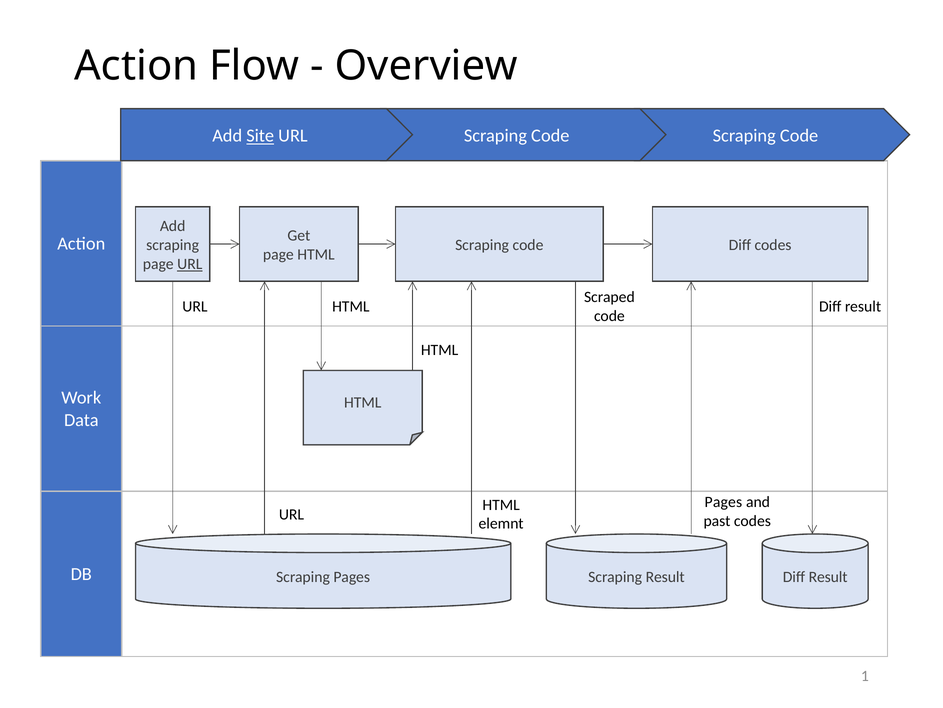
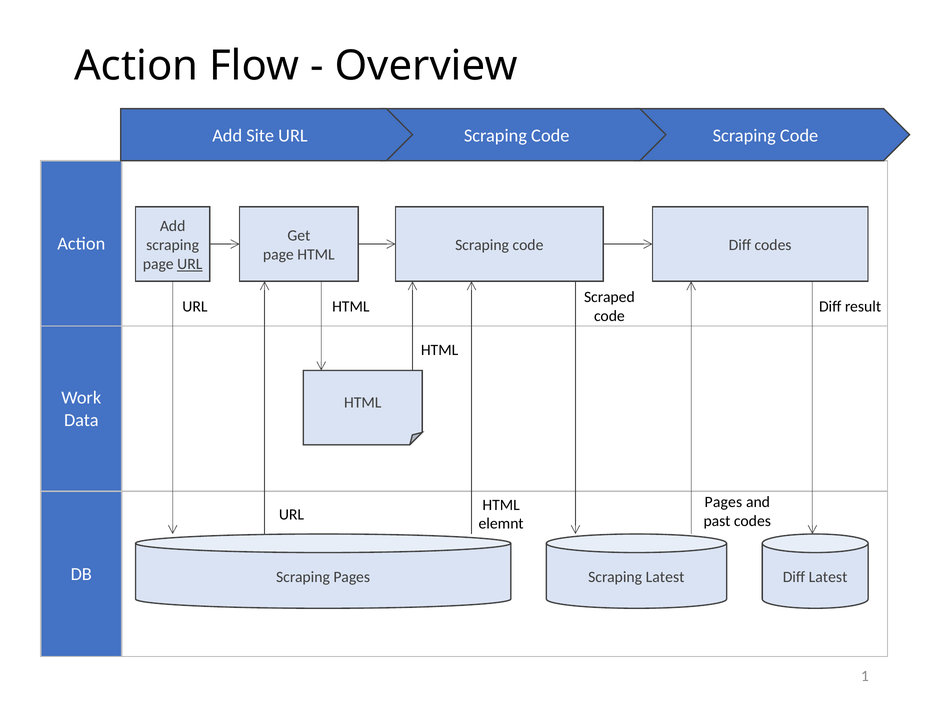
Site underline: present -> none
Scraping Result: Result -> Latest
Result at (828, 576): Result -> Latest
